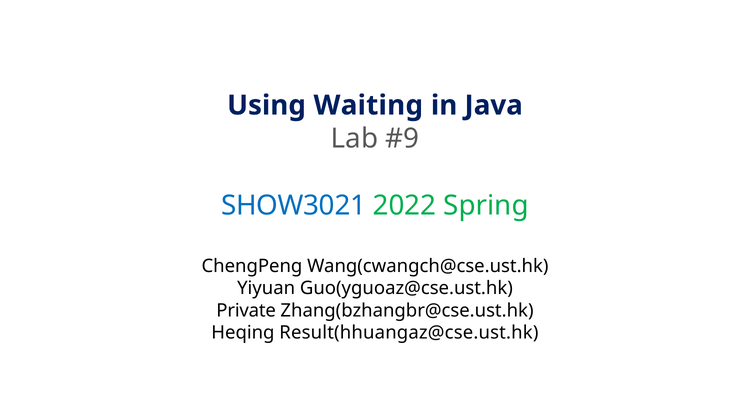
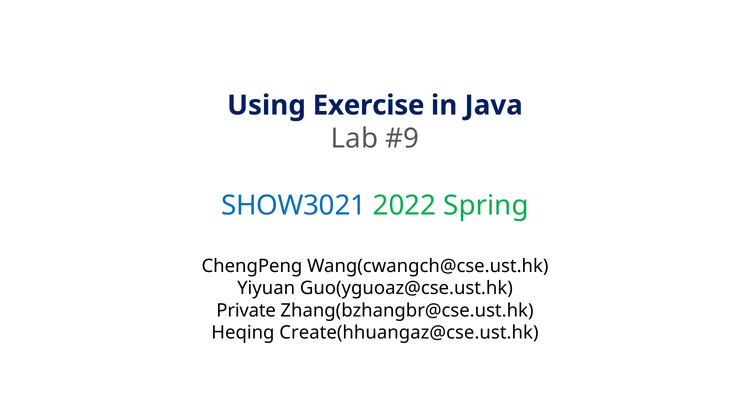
Waiting: Waiting -> Exercise
Result(hhuangaz@cse.ust.hk: Result(hhuangaz@cse.ust.hk -> Create(hhuangaz@cse.ust.hk
